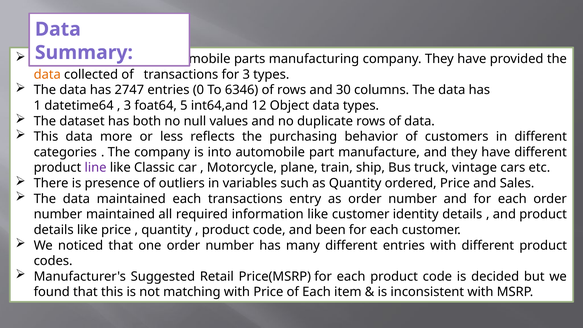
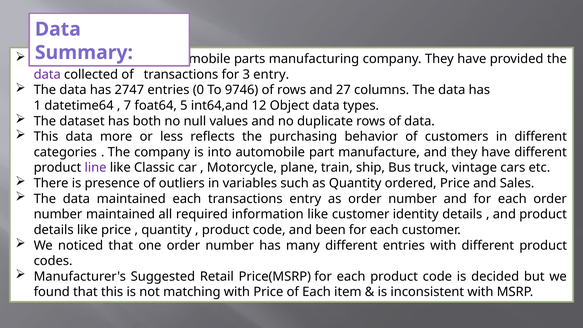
data at (47, 74) colour: orange -> purple
3 types: types -> entry
6346: 6346 -> 9746
30: 30 -> 27
3 at (127, 106): 3 -> 7
